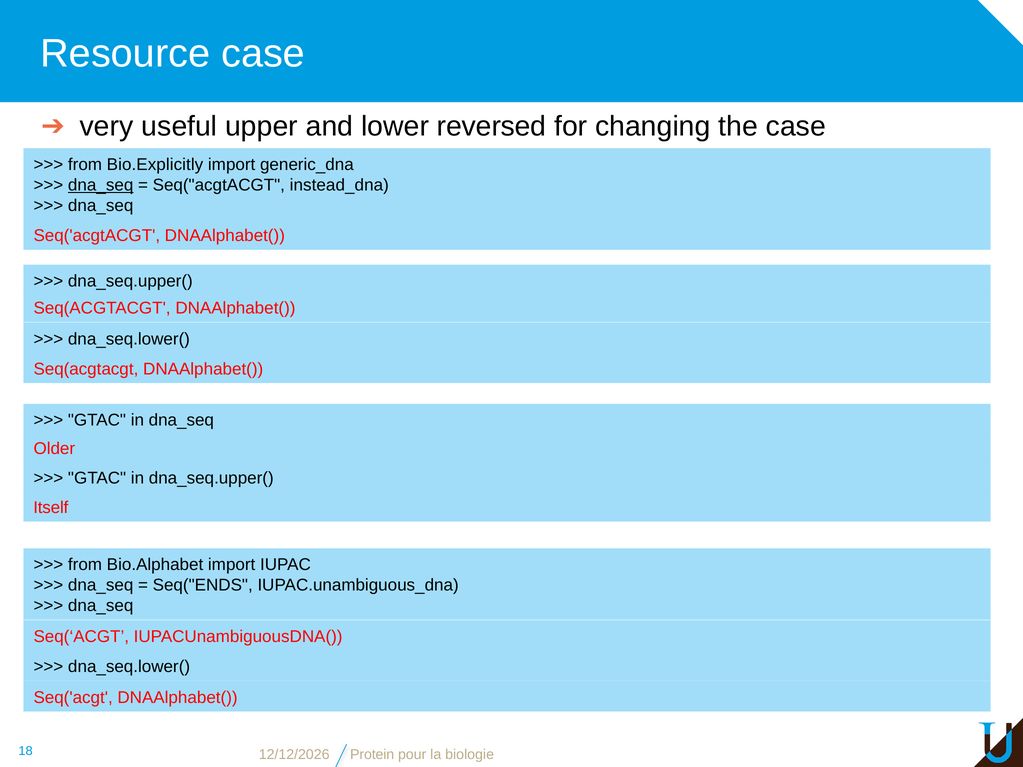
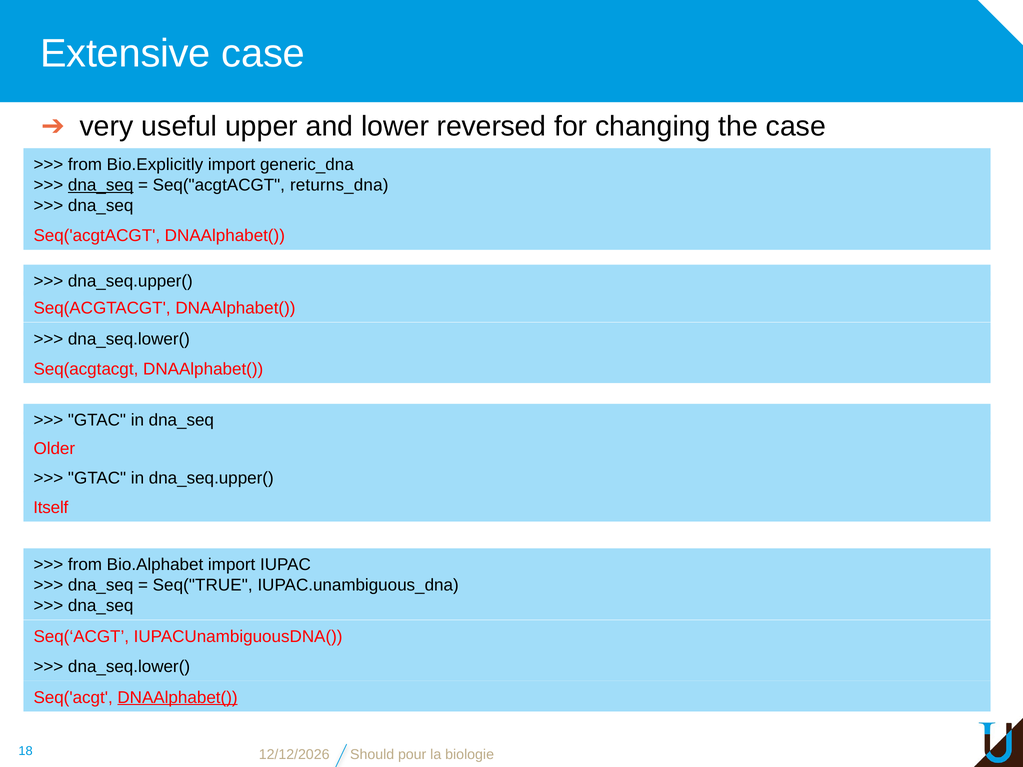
Resource: Resource -> Extensive
instead_dna: instead_dna -> returns_dna
Seq("ENDS: Seq("ENDS -> Seq("TRUE
DNAAlphabet( at (178, 698) underline: none -> present
Protein: Protein -> Should
